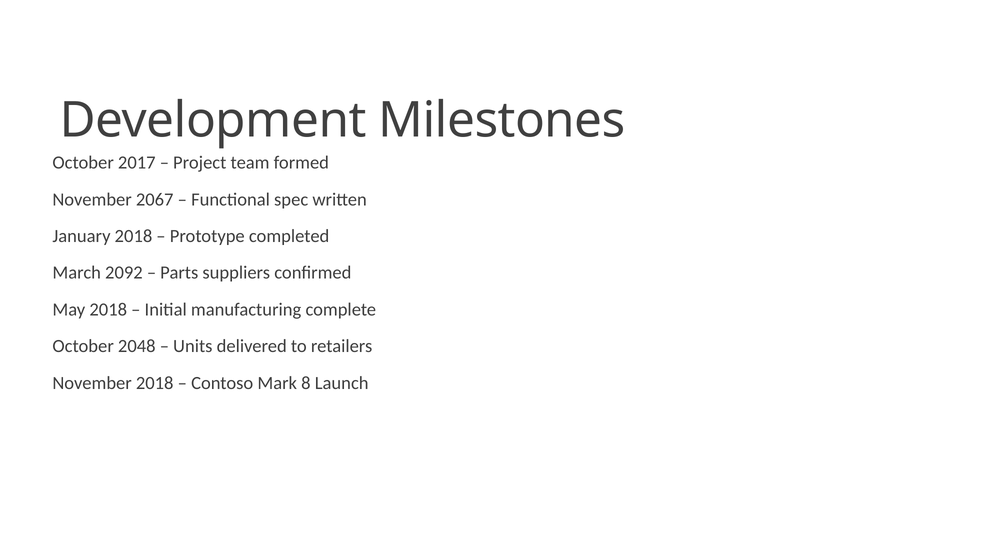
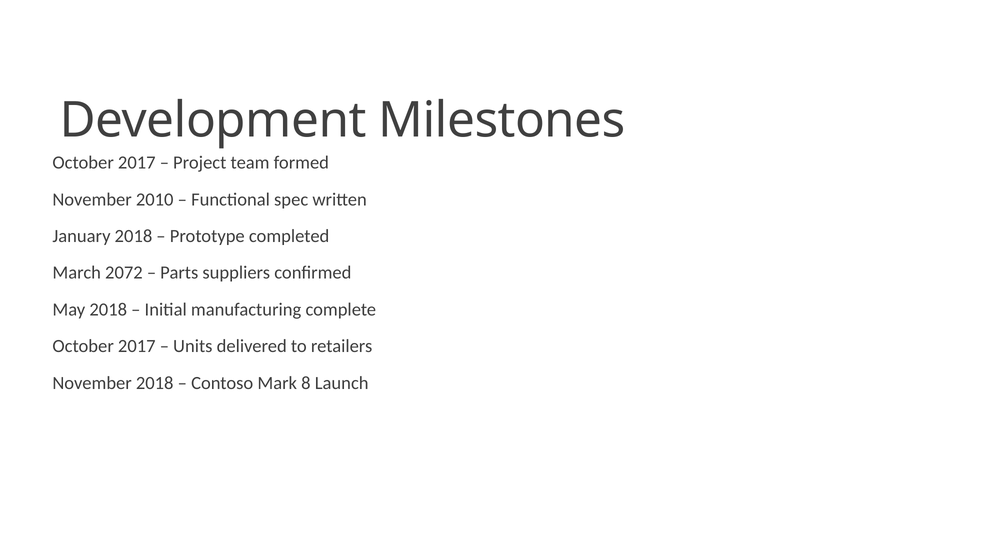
2067: 2067 -> 2010
2092: 2092 -> 2072
2048 at (137, 346): 2048 -> 2017
